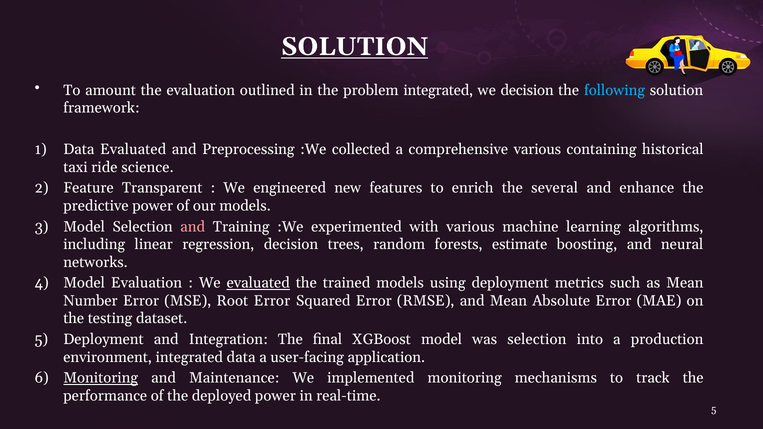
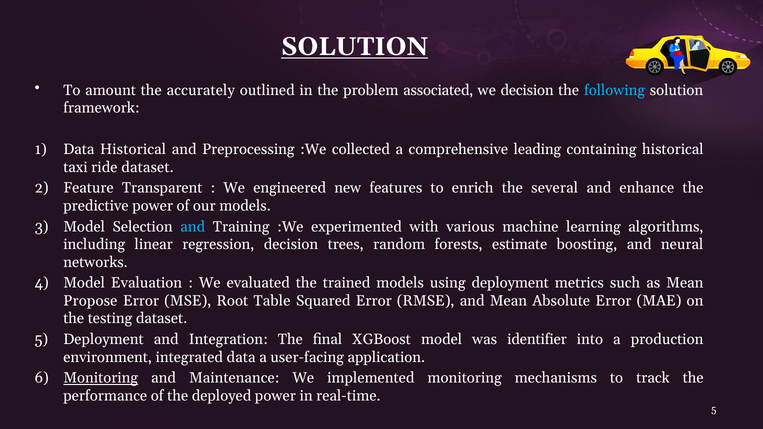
the evaluation: evaluation -> accurately
problem integrated: integrated -> associated
Data Evaluated: Evaluated -> Historical
comprehensive various: various -> leading
ride science: science -> dataset
and at (193, 227) colour: pink -> light blue
evaluated at (258, 283) underline: present -> none
Number: Number -> Propose
Root Error: Error -> Table
was selection: selection -> identifier
